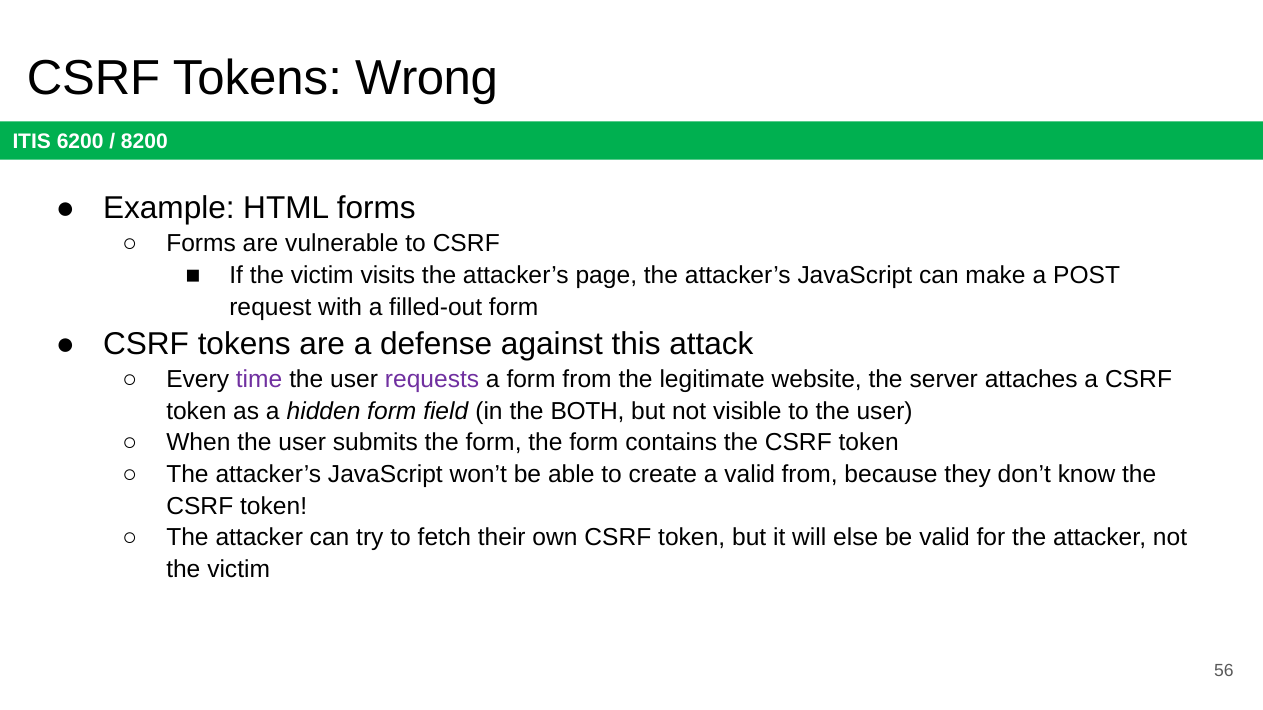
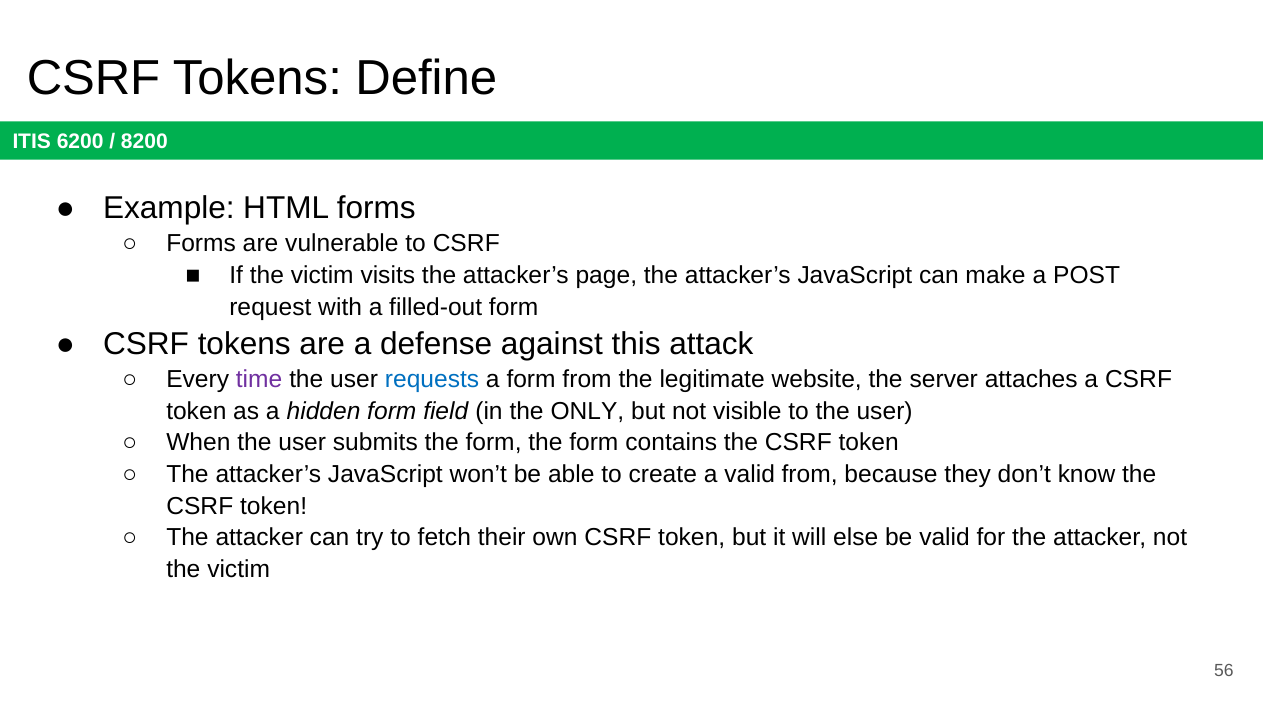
Wrong: Wrong -> Define
requests colour: purple -> blue
BOTH: BOTH -> ONLY
